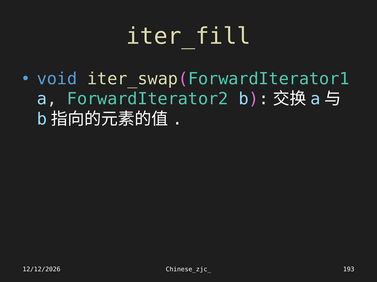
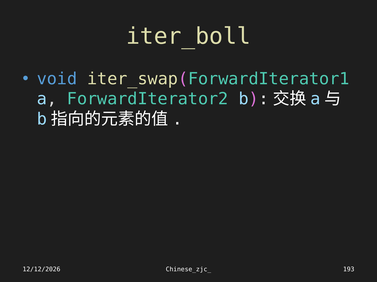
iter_fill: iter_fill -> iter_boll
